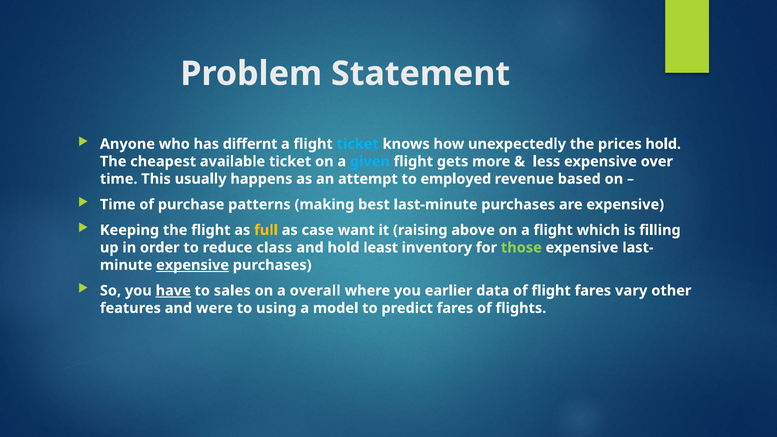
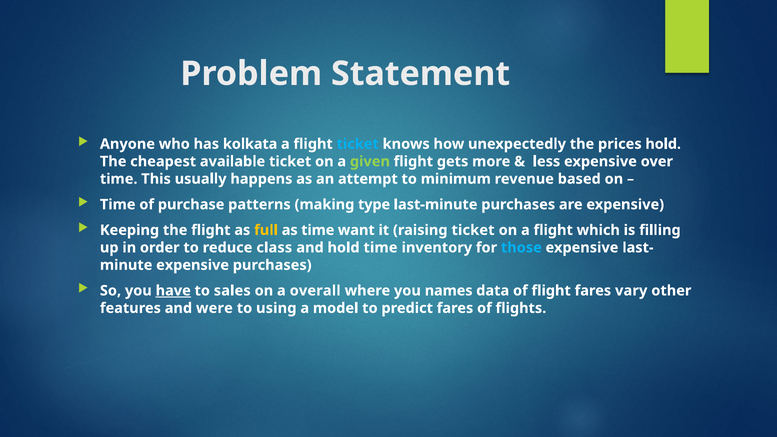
differnt: differnt -> kolkata
given colour: light blue -> light green
employed: employed -> minimum
best: best -> type
as case: case -> time
raising above: above -> ticket
hold least: least -> time
those colour: light green -> light blue
expensive at (193, 265) underline: present -> none
earlier: earlier -> names
